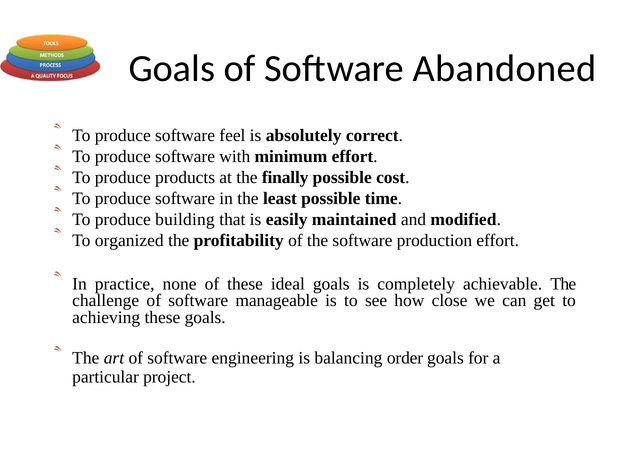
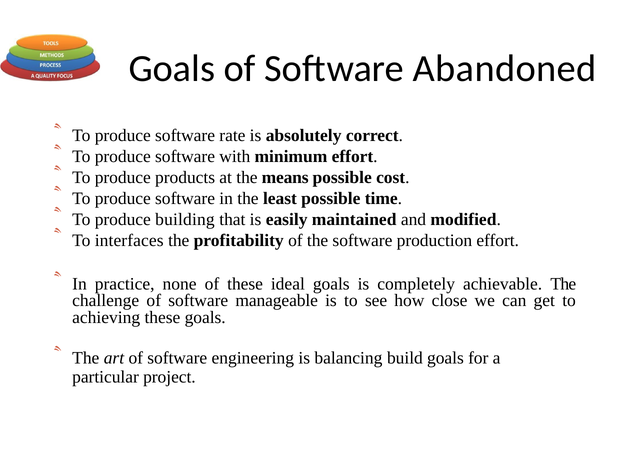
feel: feel -> rate
finally: finally -> means
organized: organized -> interfaces
order: order -> build
